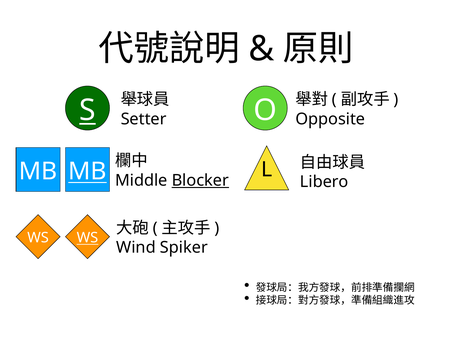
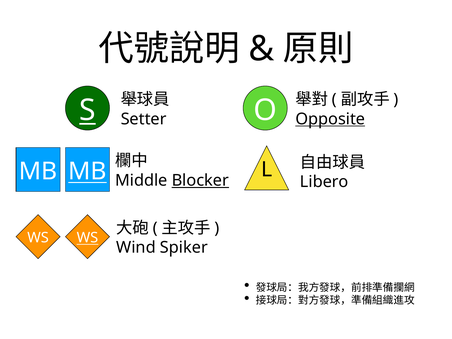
Opposite underline: none -> present
